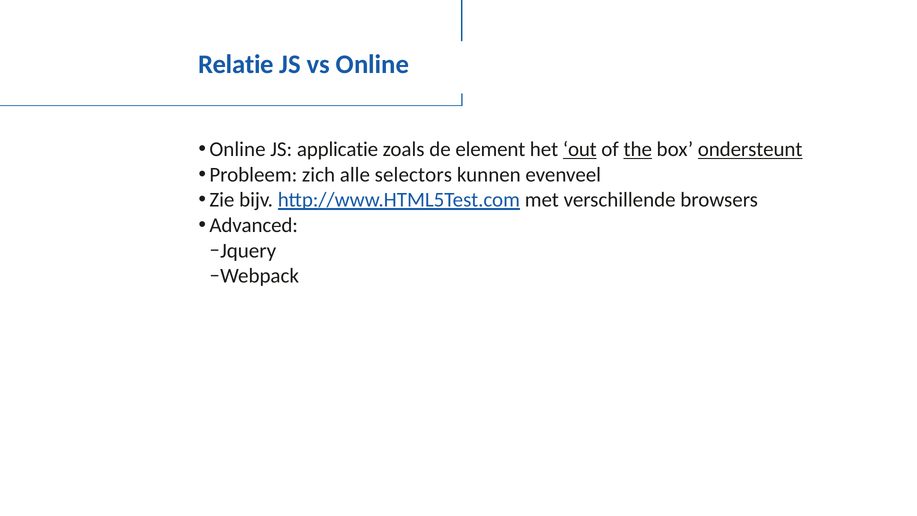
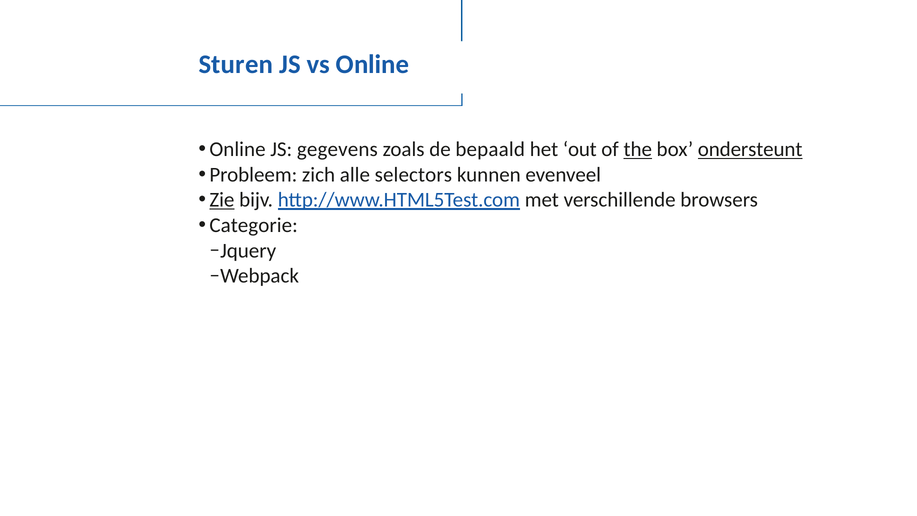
Relatie: Relatie -> Sturen
applicatie: applicatie -> gegevens
element: element -> bepaald
out underline: present -> none
Zie underline: none -> present
Advanced: Advanced -> Categorie
